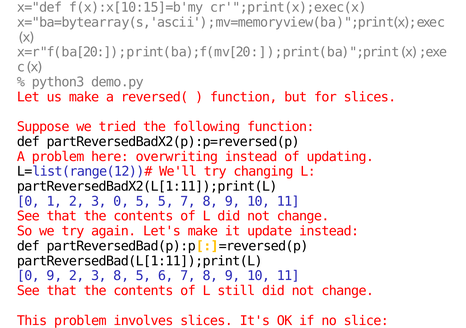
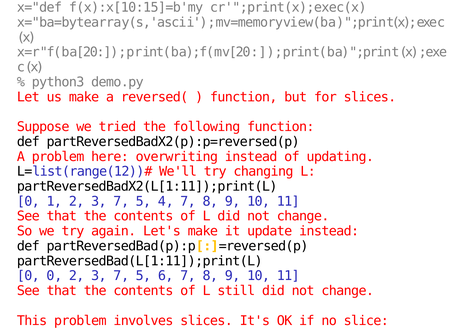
1 2 3 0: 0 -> 7
5 at (166, 201): 5 -> 4
0 9: 9 -> 0
8 at (121, 276): 8 -> 7
